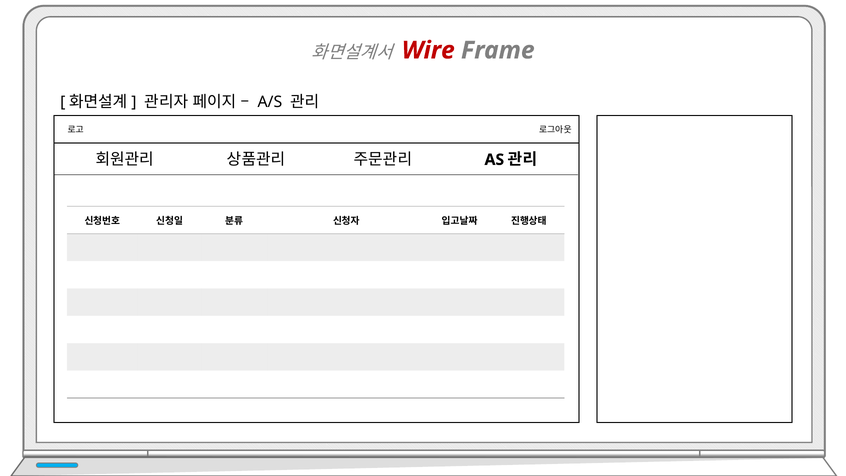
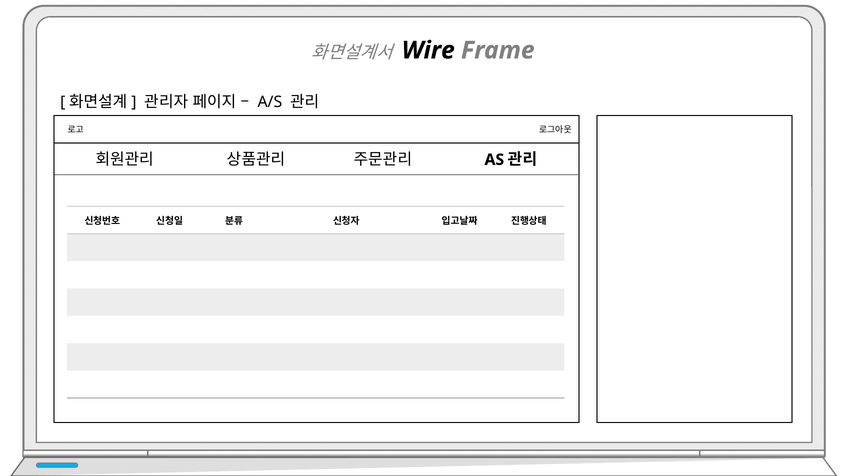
Wire colour: red -> black
